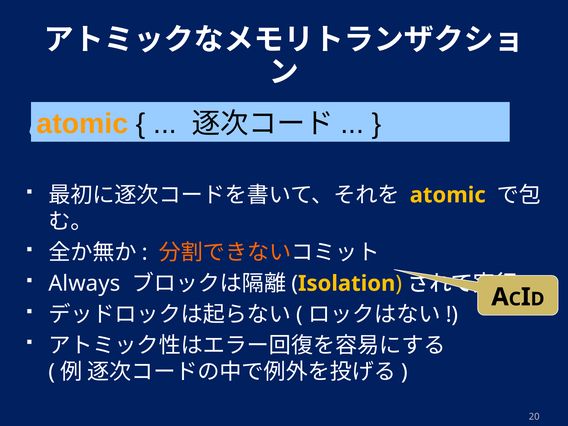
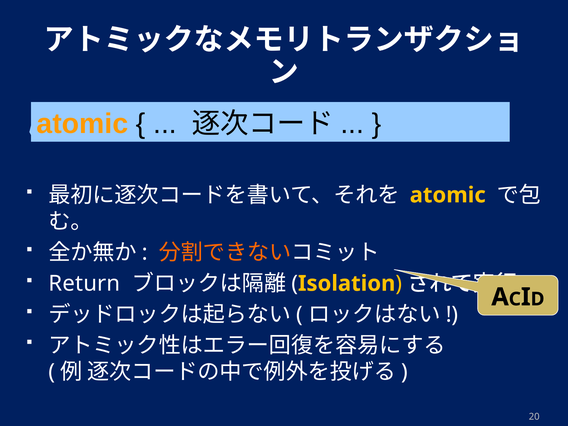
Always: Always -> Return
